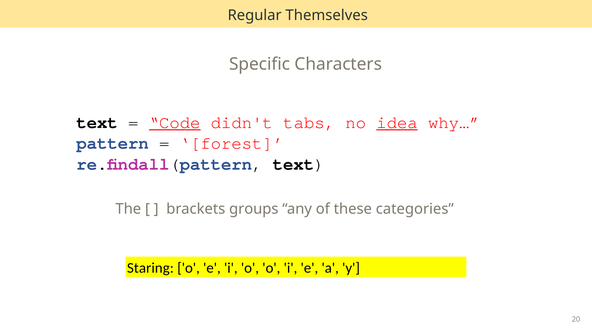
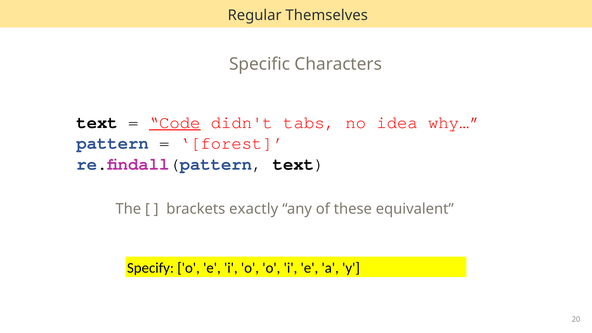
idea underline: present -> none
groups: groups -> exactly
categories: categories -> equivalent
Staring: Staring -> Specify
